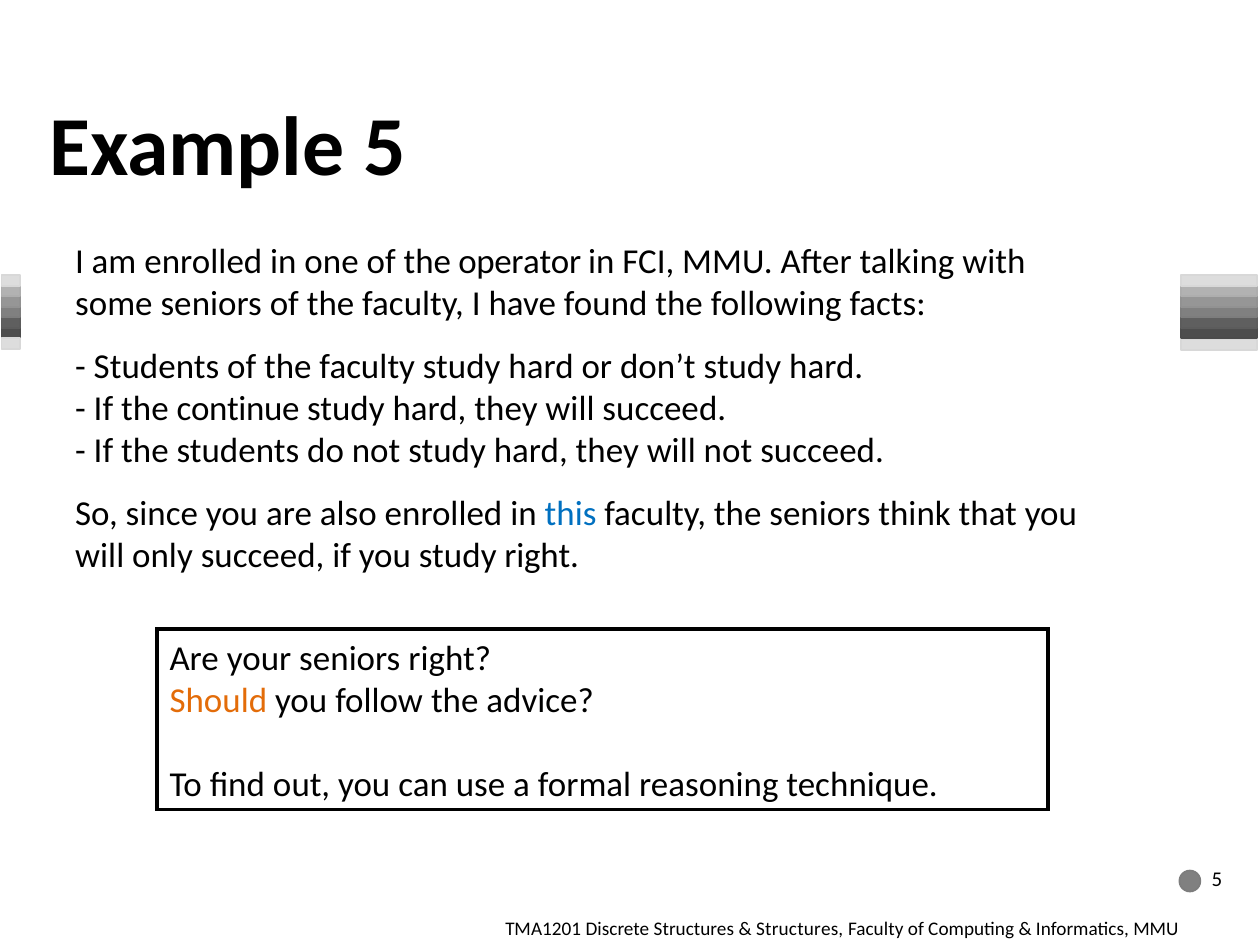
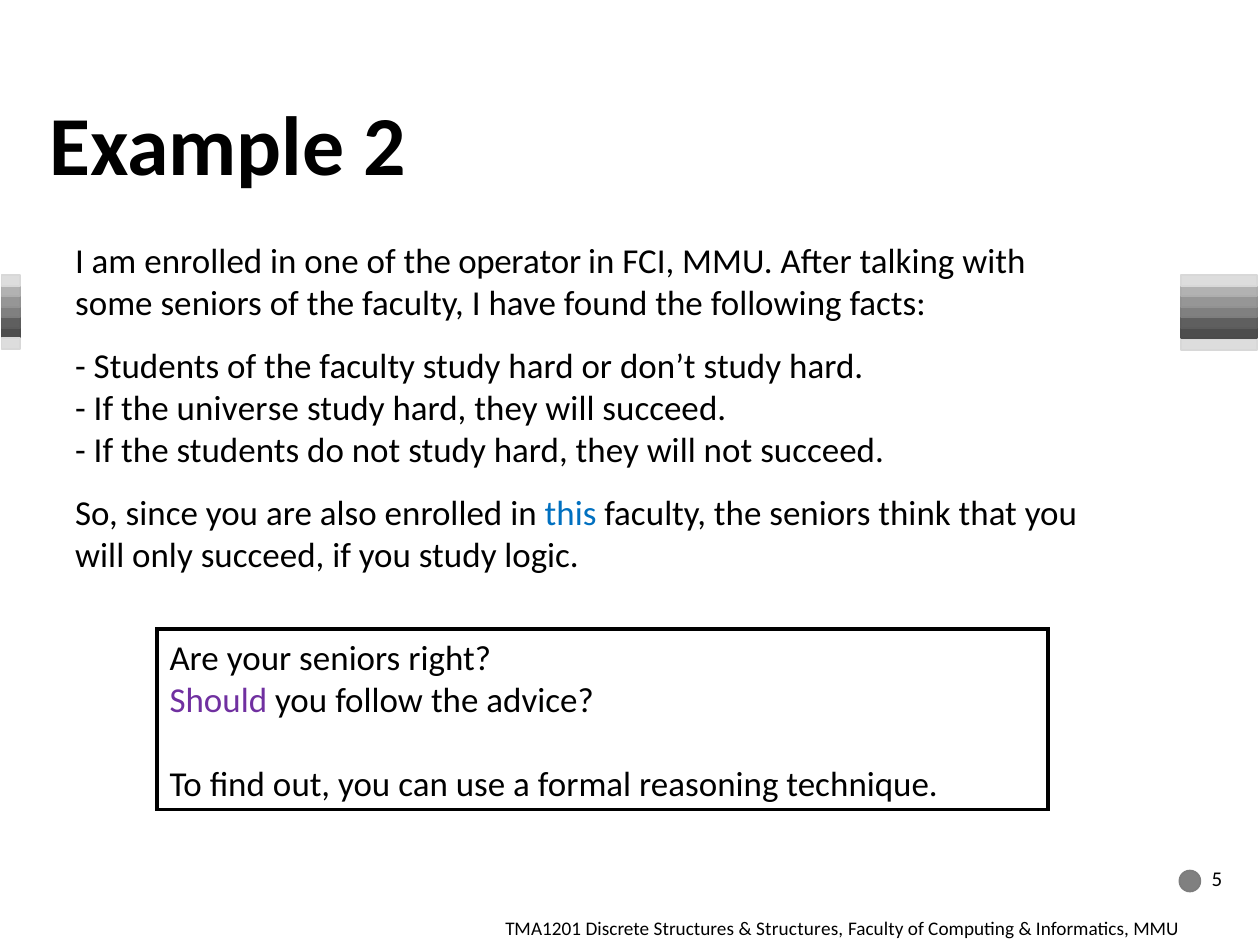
Example 5: 5 -> 2
continue: continue -> universe
study right: right -> logic
Should colour: orange -> purple
